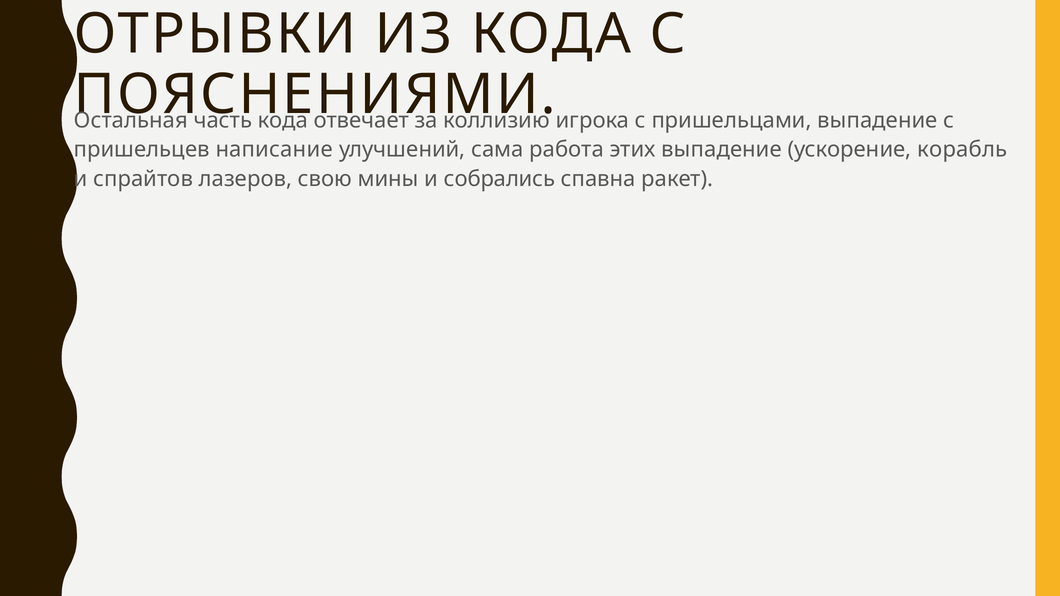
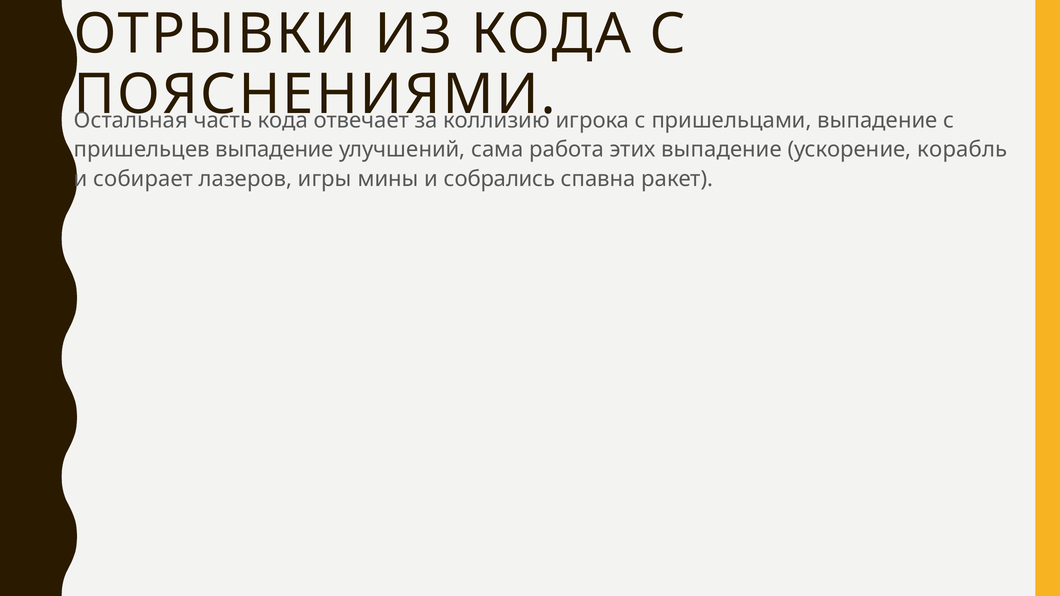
пришельцев написание: написание -> выпадение
спрайтов: спрайтов -> собирает
свою: свою -> игры
